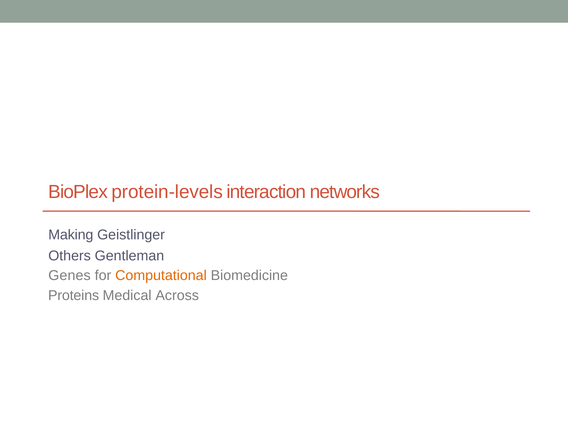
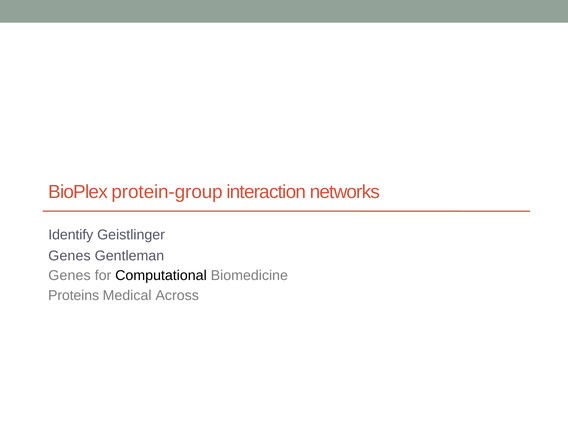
protein-levels: protein-levels -> protein-group
Making: Making -> Identify
Others at (70, 256): Others -> Genes
Computational colour: orange -> black
